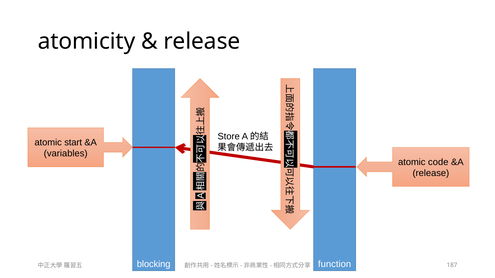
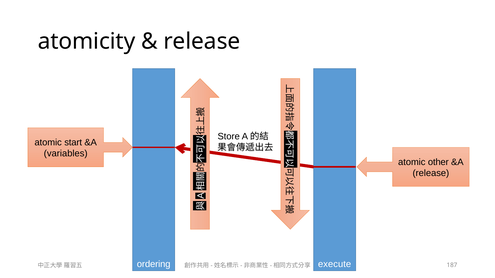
code: code -> other
blocking: blocking -> ordering
function: function -> execute
